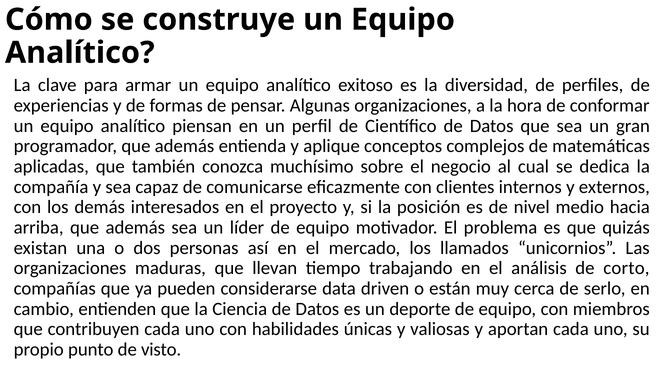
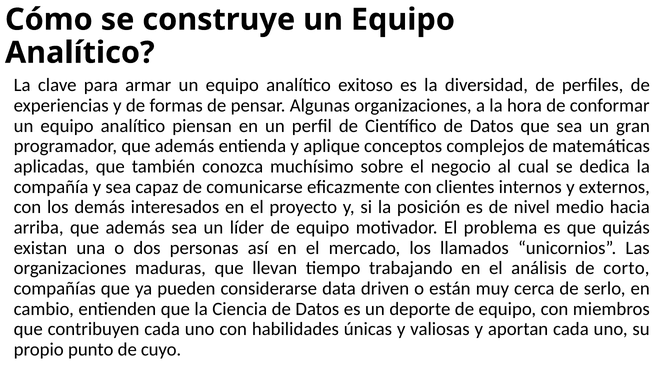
visto: visto -> cuyo
